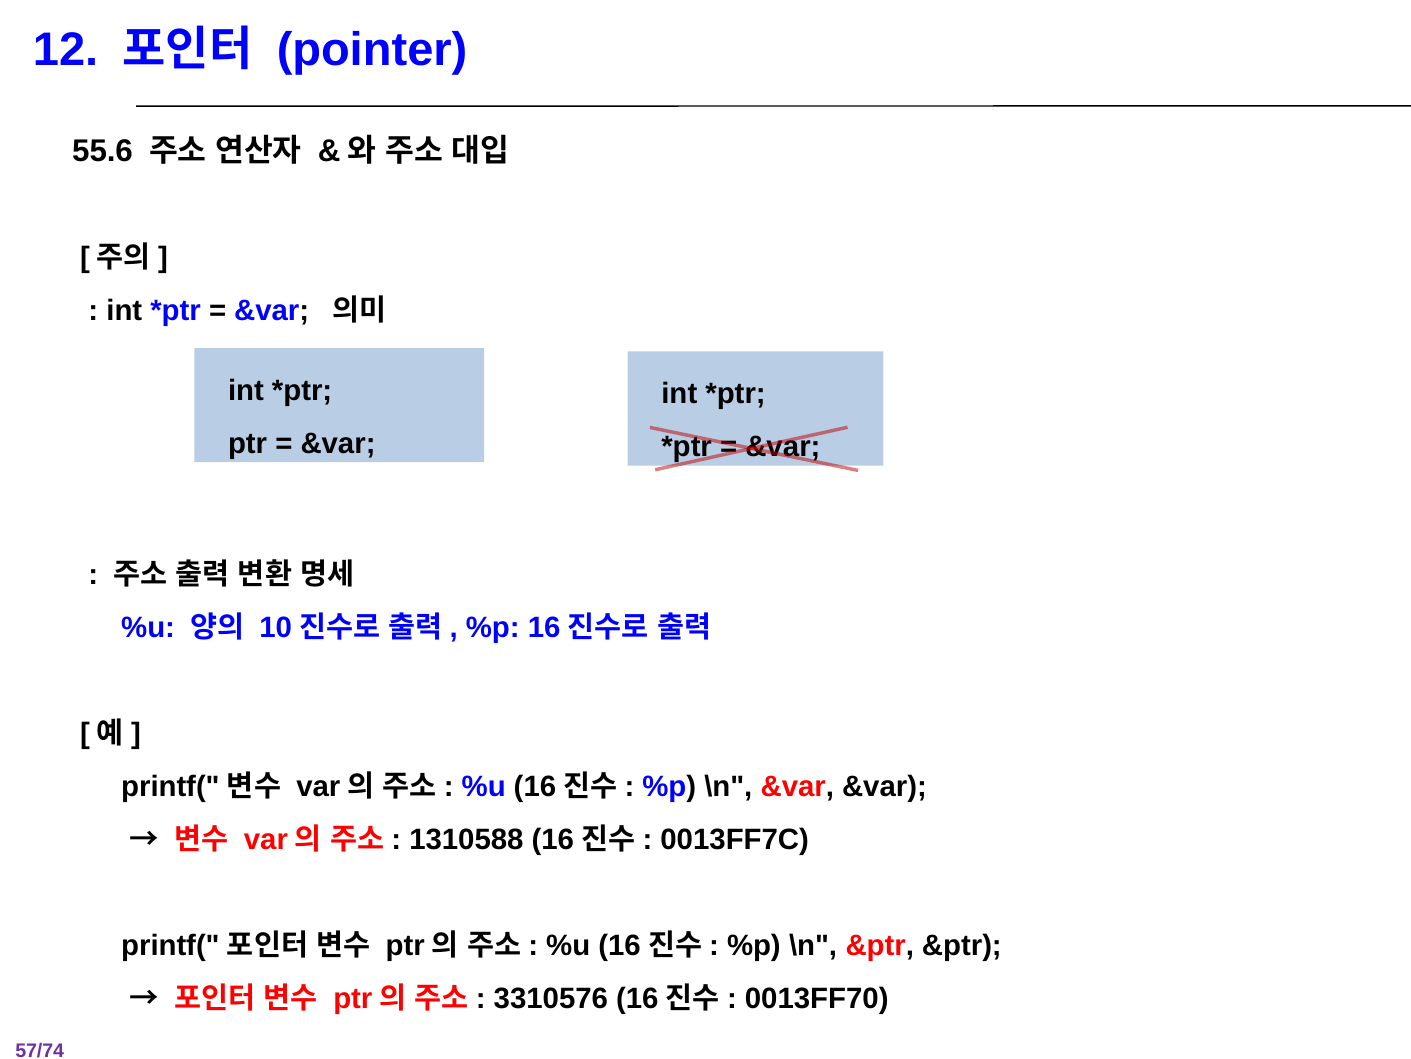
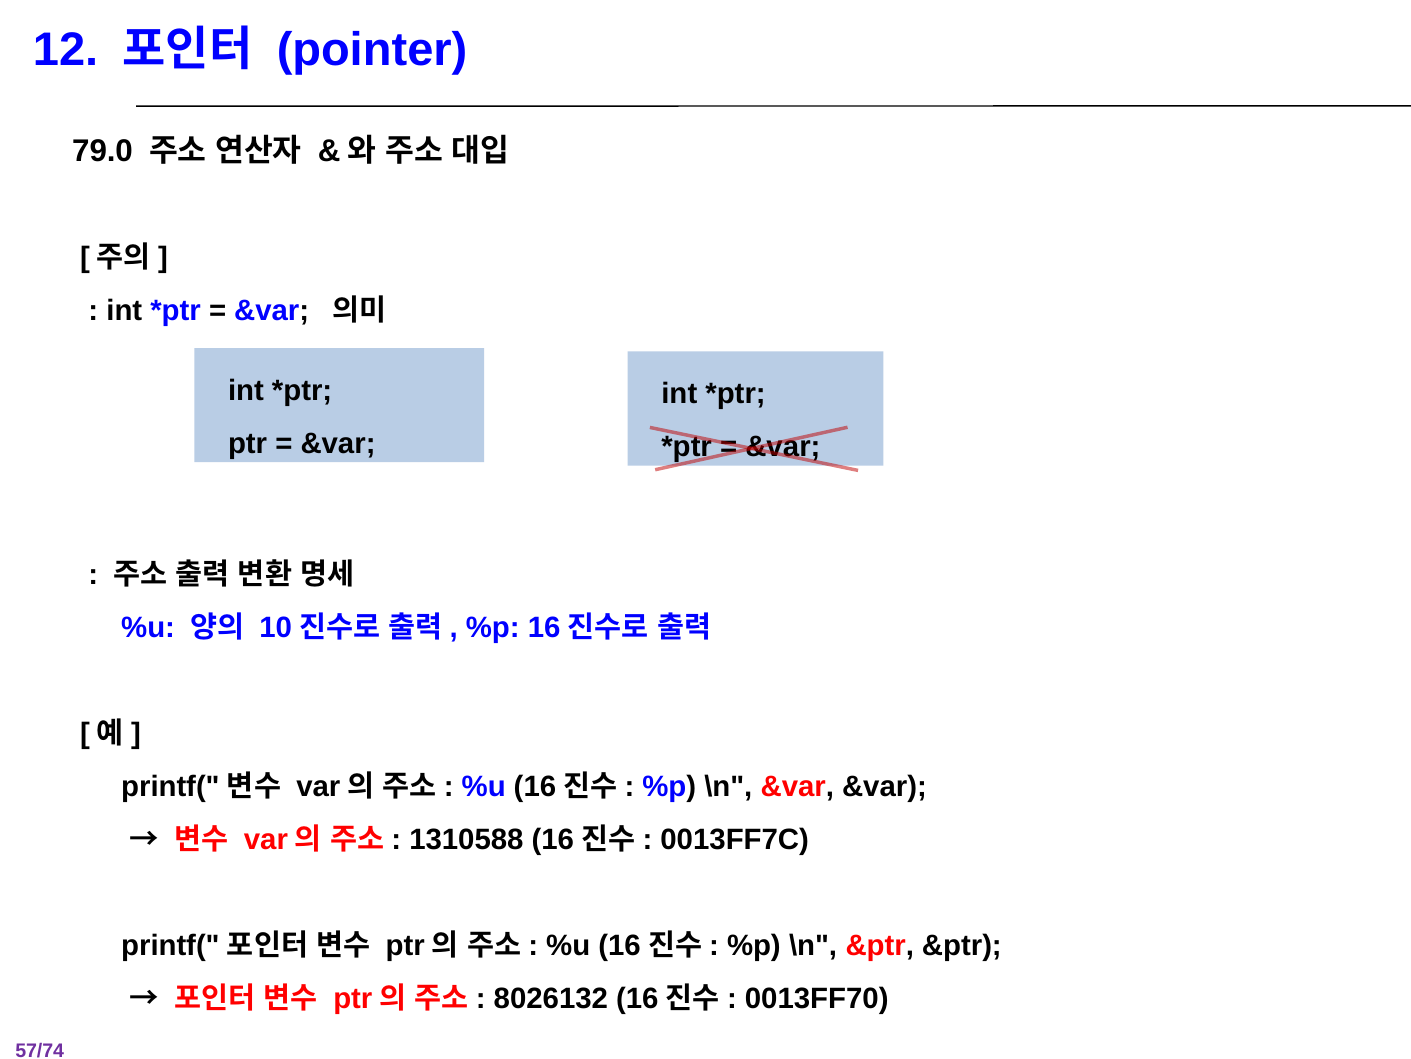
55.6: 55.6 -> 79.0
3310576: 3310576 -> 8026132
